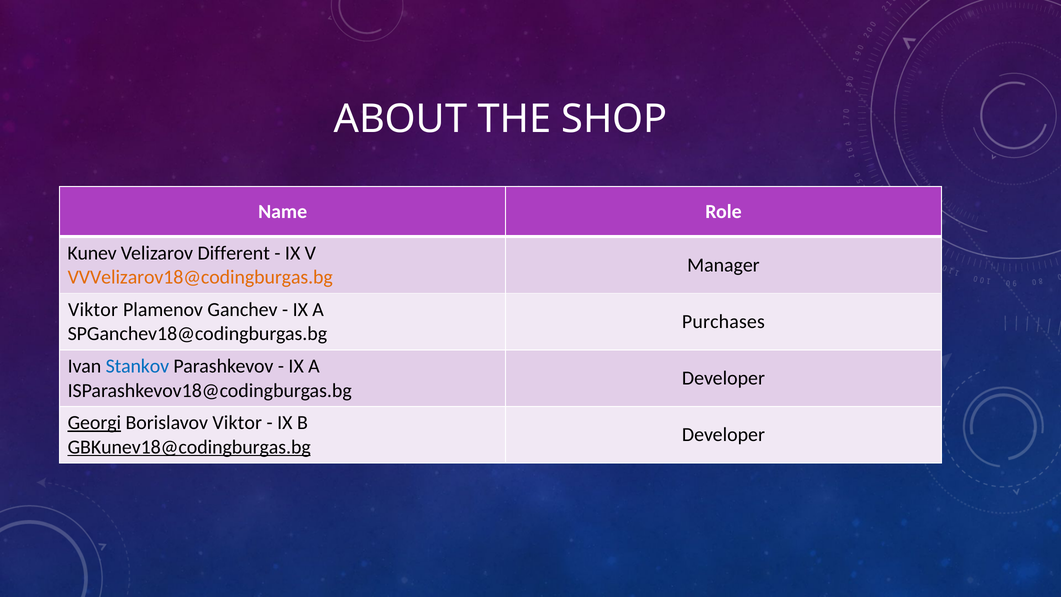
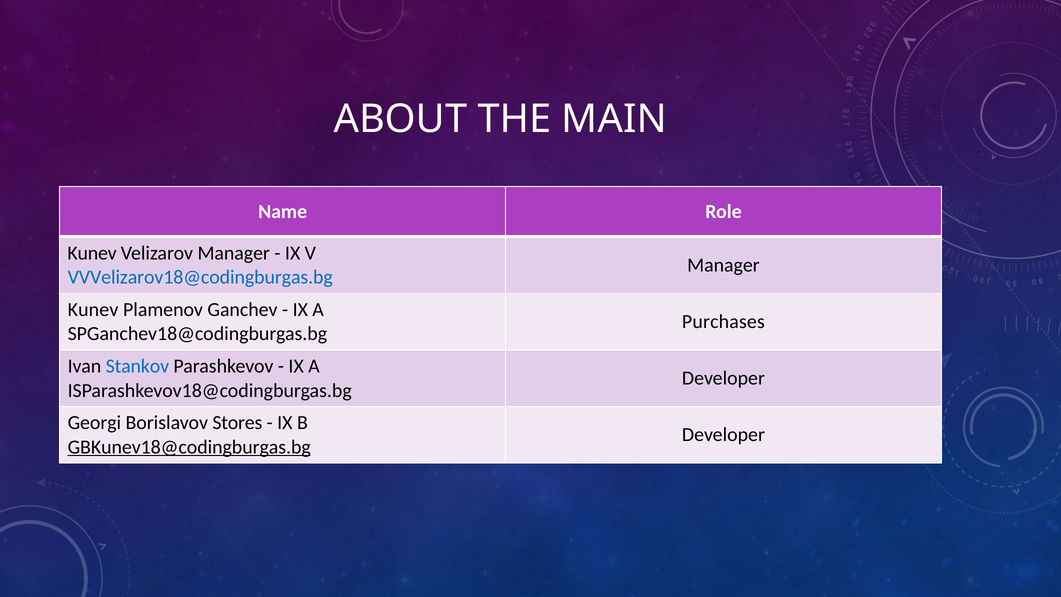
SHOP: SHOP -> MAIN
Velizarov Different: Different -> Manager
VVVelizarov18@codingburgas.bg colour: orange -> blue
Viktor at (93, 310): Viktor -> Kunev
Georgi underline: present -> none
Borislavov Viktor: Viktor -> Stores
